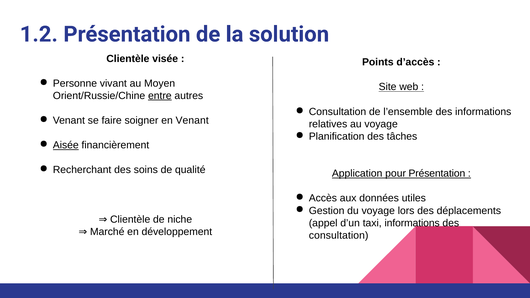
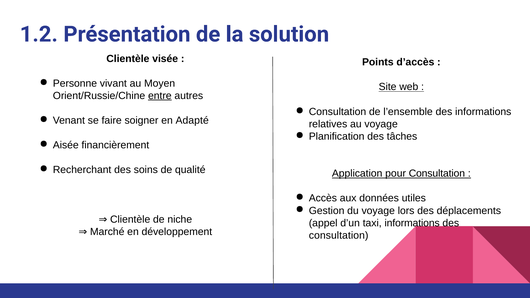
en Venant: Venant -> Adapté
Aisée underline: present -> none
pour Présentation: Présentation -> Consultation
